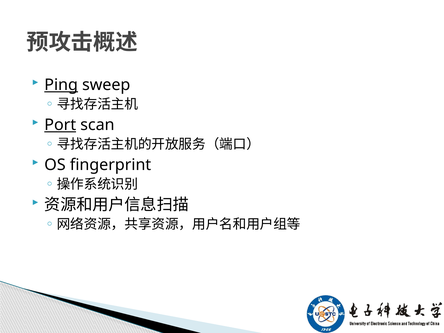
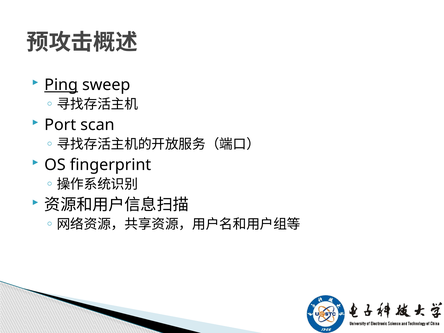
Port underline: present -> none
